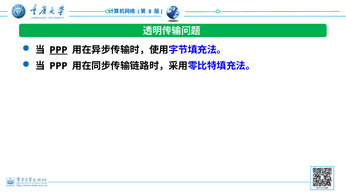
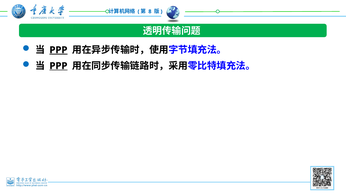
PPP at (58, 66) underline: none -> present
